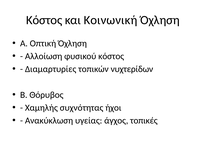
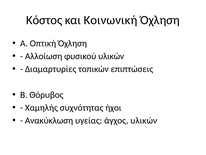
φυσικού κόστος: κόστος -> υλικών
νυχτερίδων: νυχτερίδων -> επιπτώσεις
άγχος τοπικές: τοπικές -> υλικών
